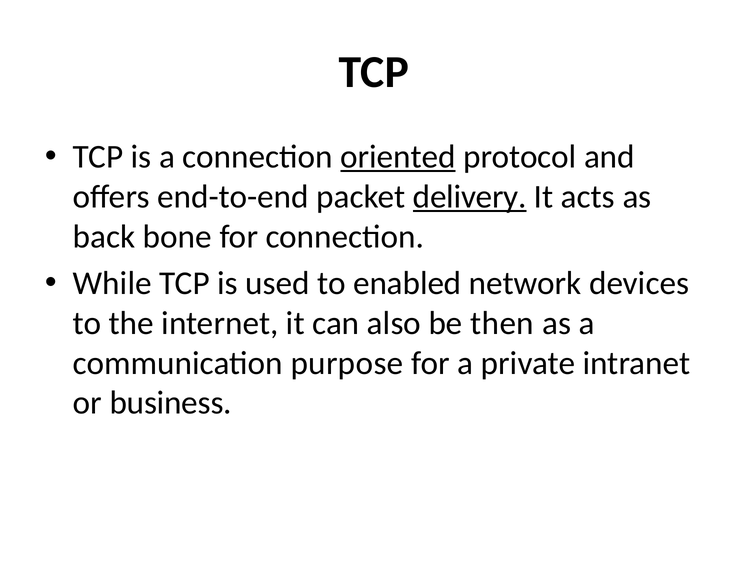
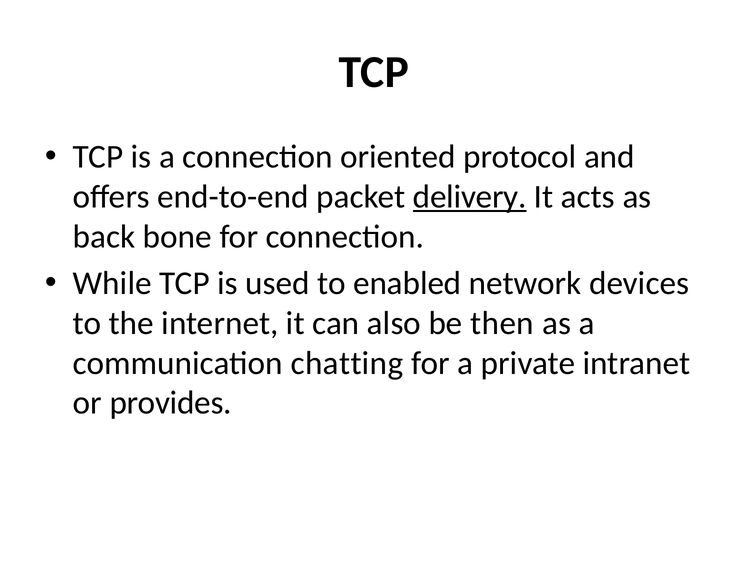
oriented underline: present -> none
purpose: purpose -> chatting
business: business -> provides
